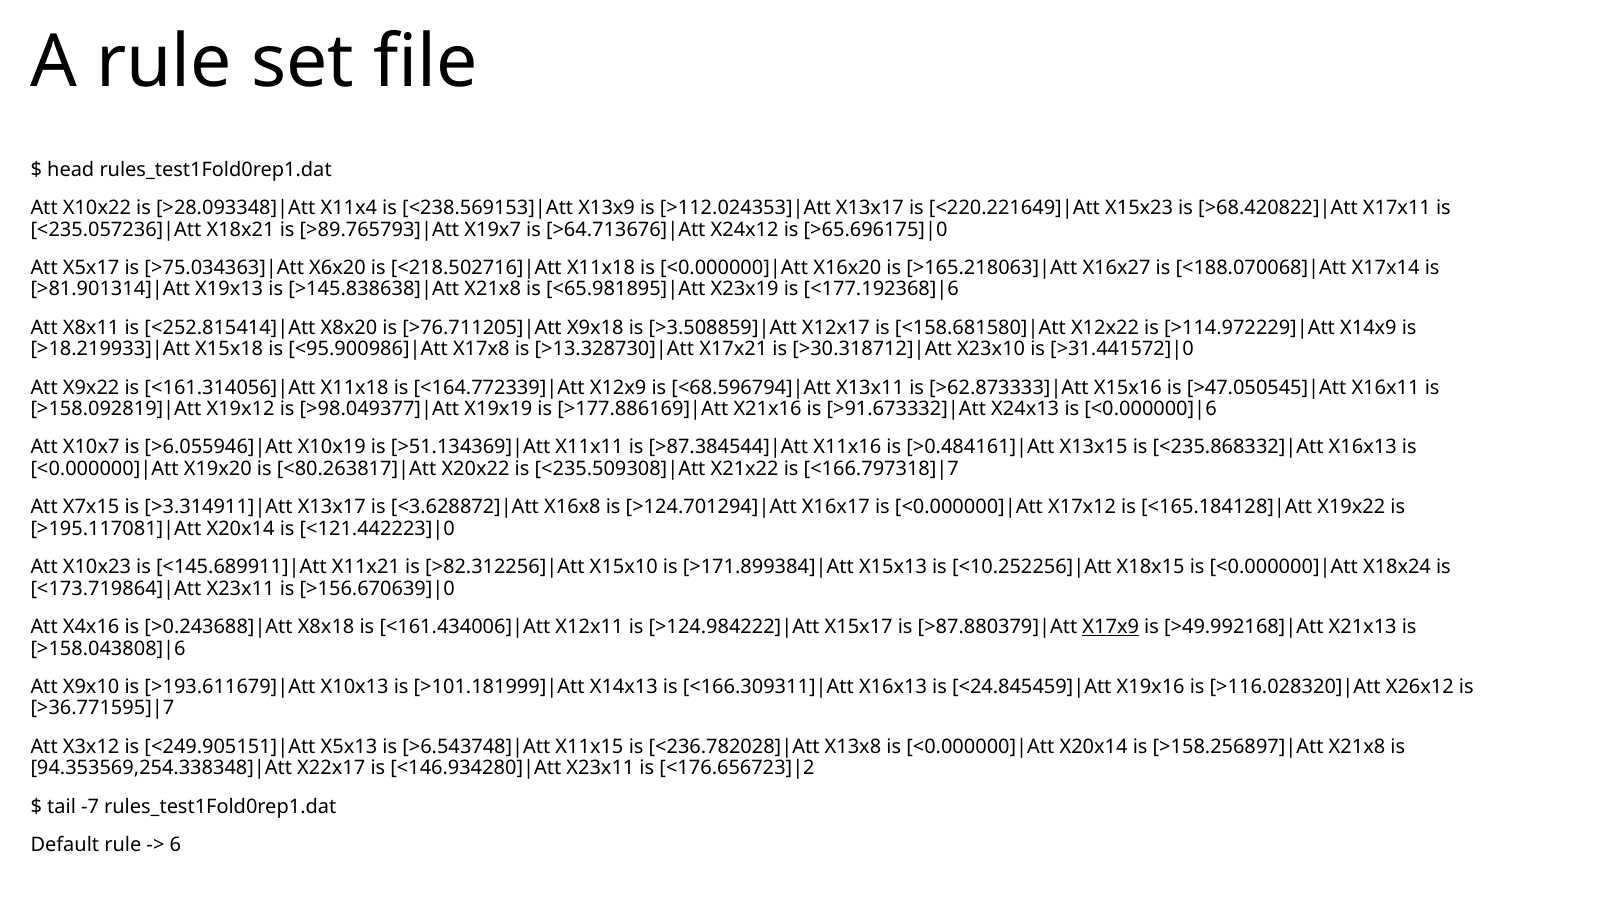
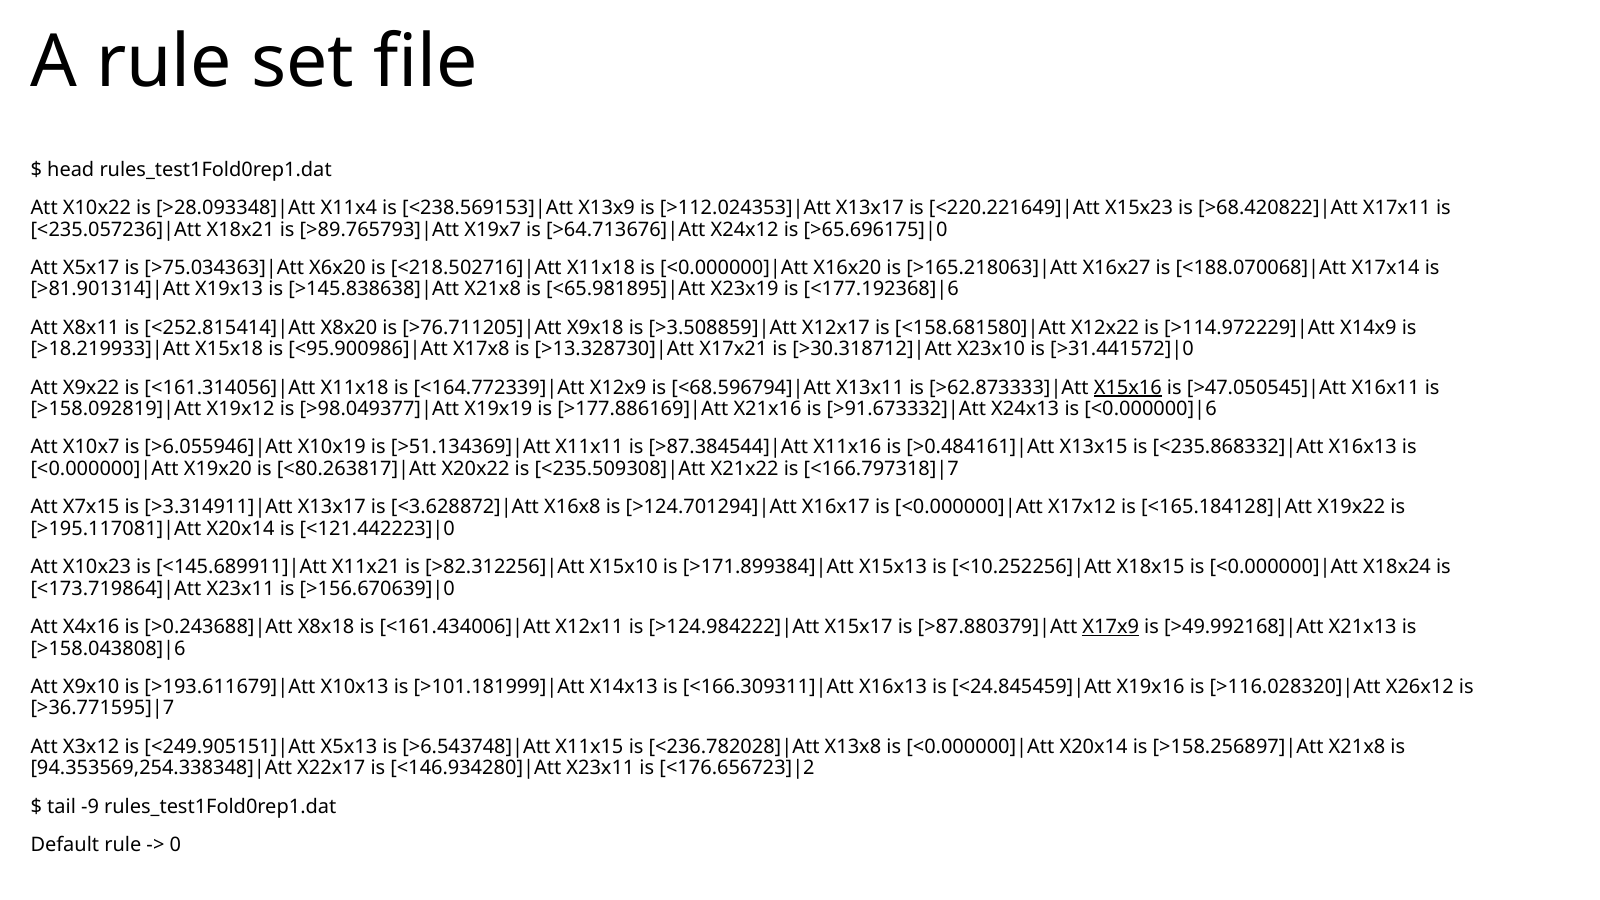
X15x16 underline: none -> present
-7: -7 -> -9
6: 6 -> 0
